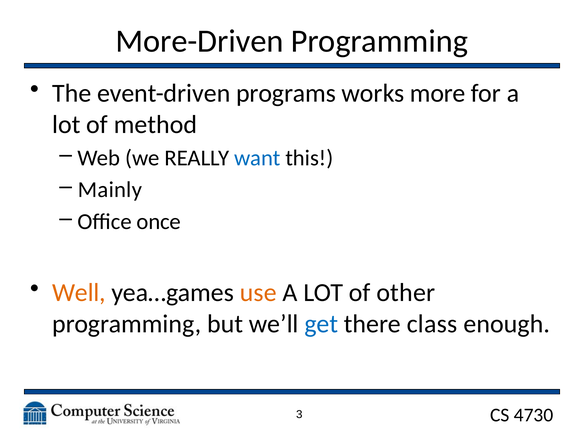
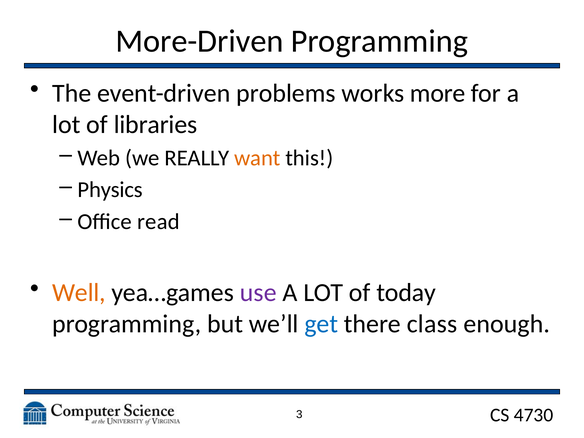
programs: programs -> problems
method: method -> libraries
want colour: blue -> orange
Mainly: Mainly -> Physics
once: once -> read
use colour: orange -> purple
other: other -> today
